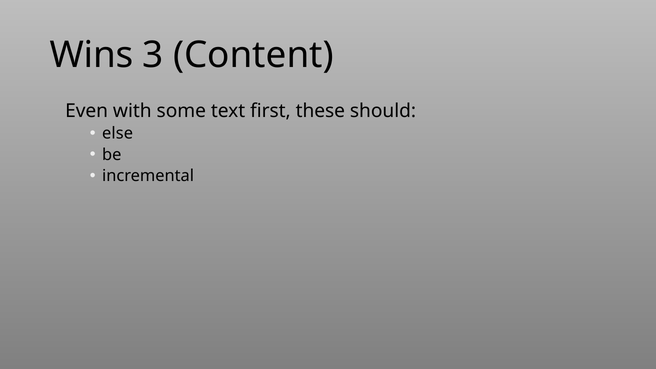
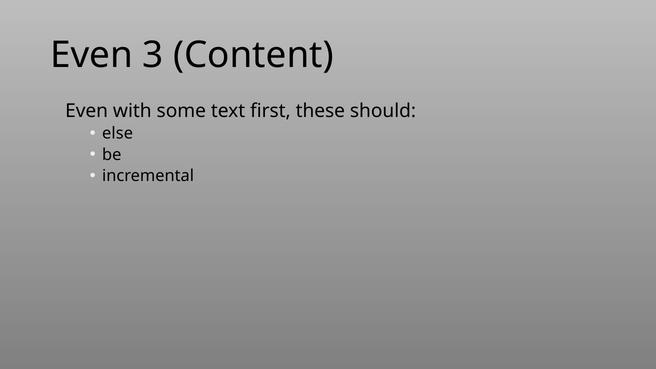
Wins at (92, 55): Wins -> Even
